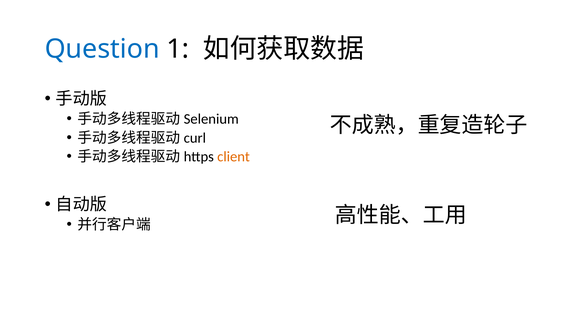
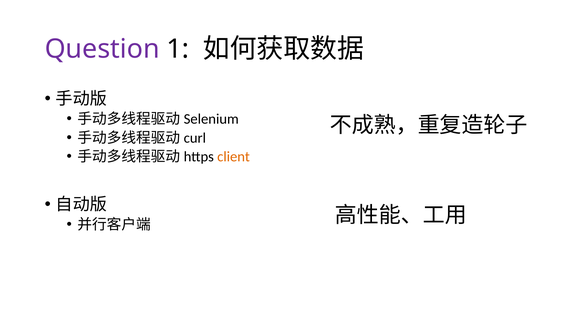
Question colour: blue -> purple
